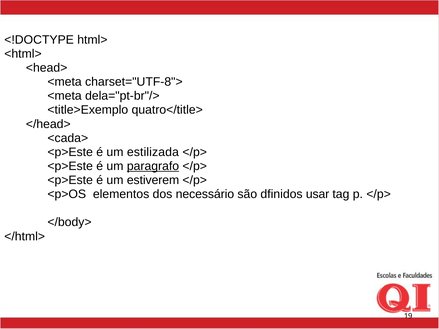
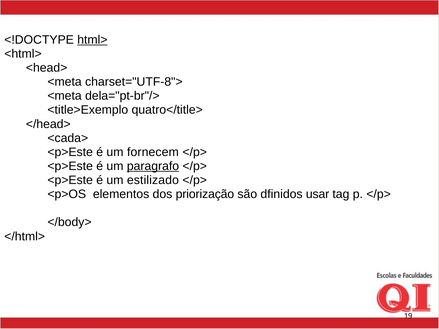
html> underline: none -> present
estilizada: estilizada -> fornecem
estiverem: estiverem -> estilizado
necessário: necessário -> priorização
